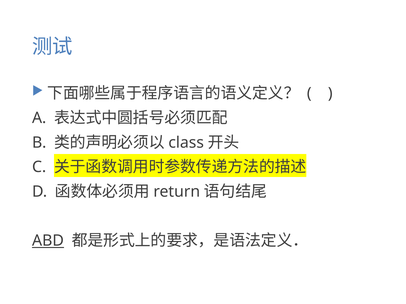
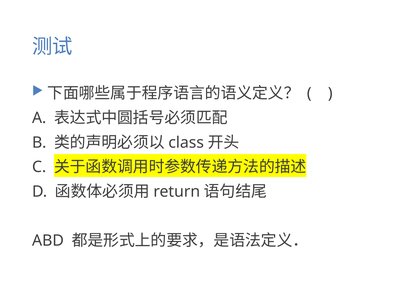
ABD underline: present -> none
